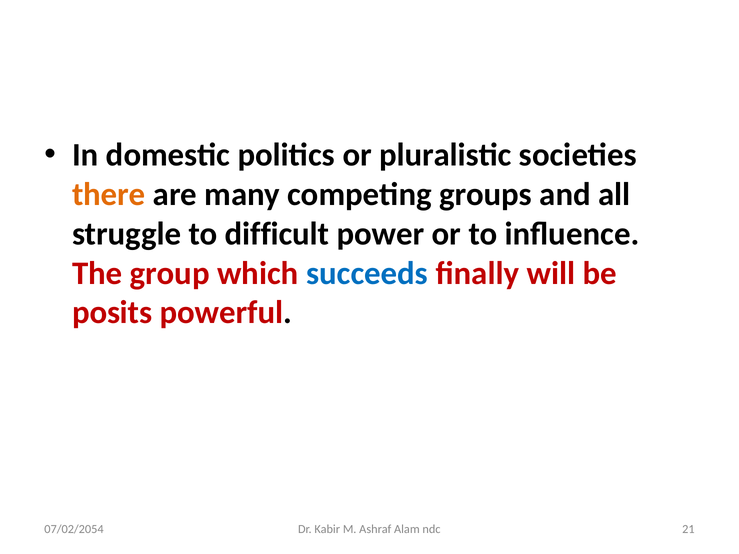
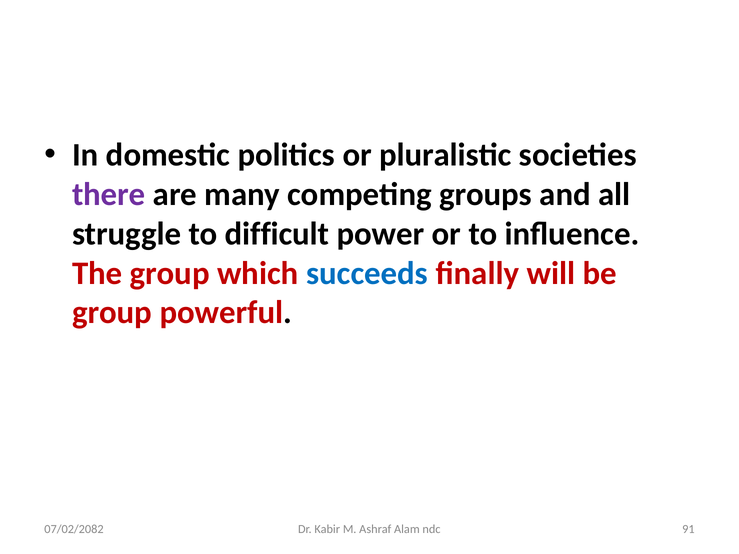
there colour: orange -> purple
posits at (112, 313): posits -> group
21: 21 -> 91
07/02/2054: 07/02/2054 -> 07/02/2082
